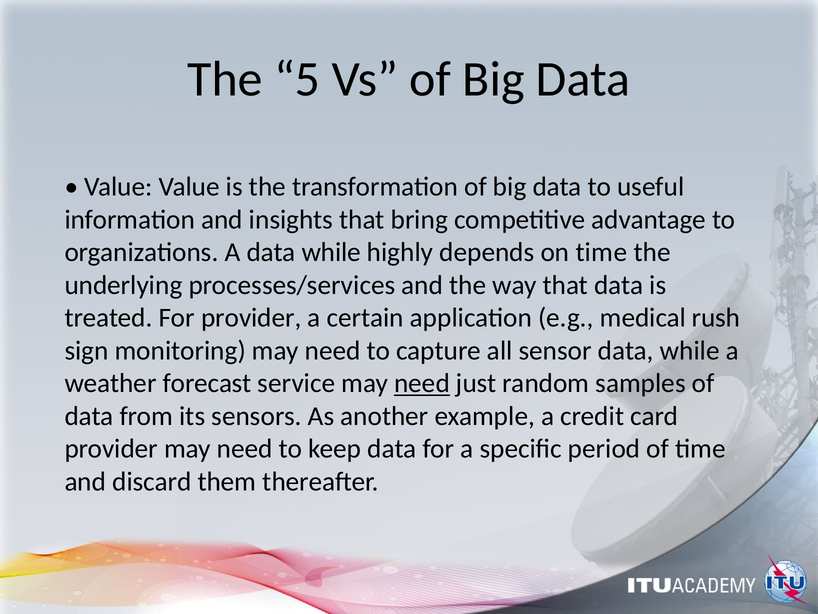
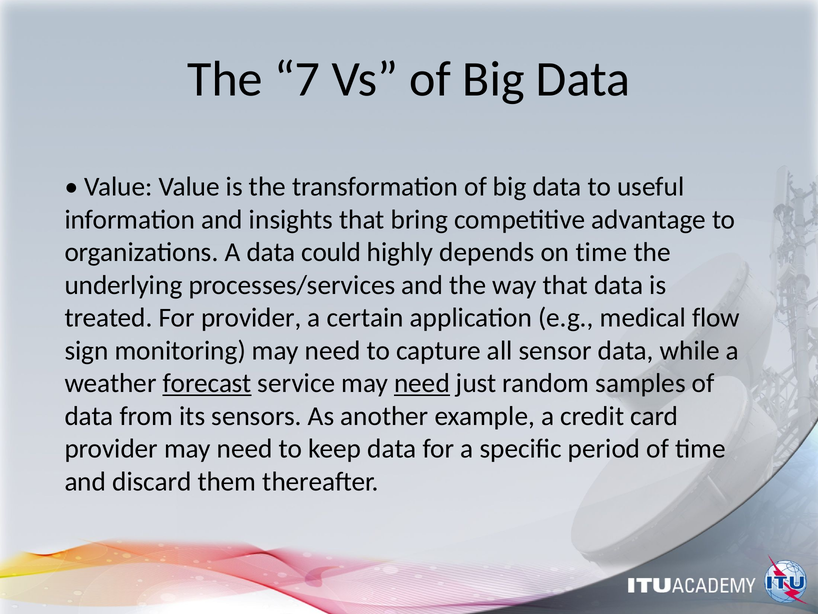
5: 5 -> 7
A data while: while -> could
rush: rush -> flow
forecast underline: none -> present
